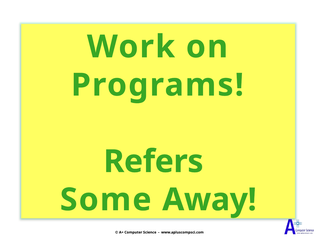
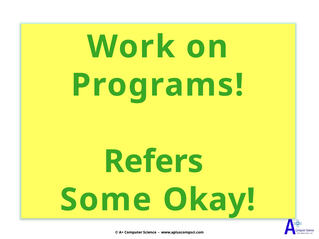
Away: Away -> Okay
